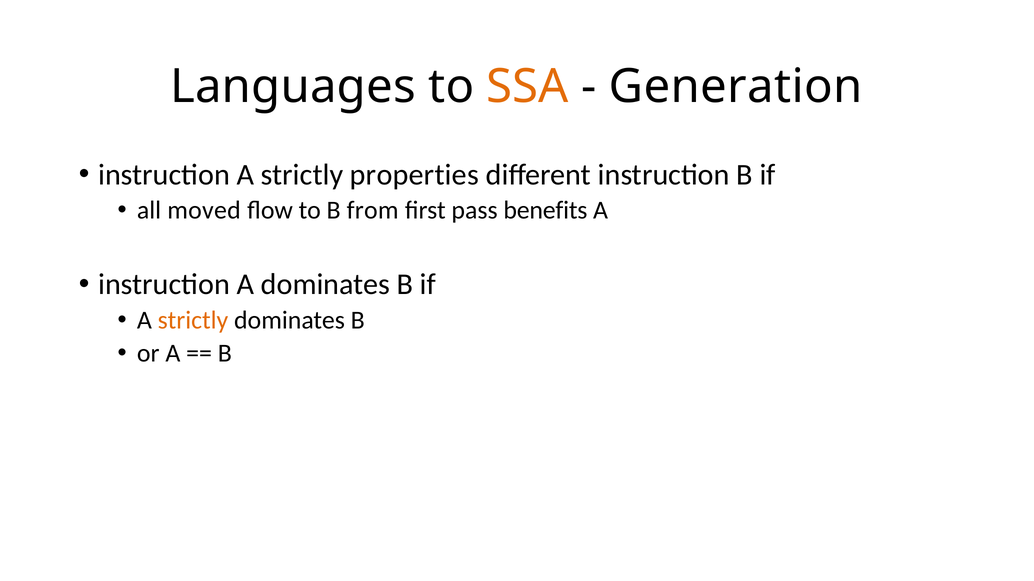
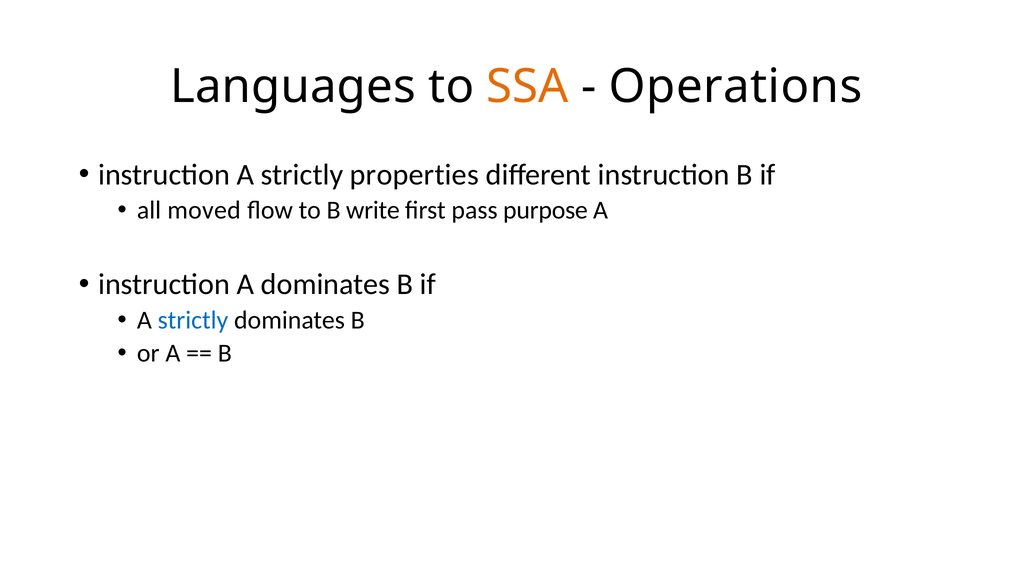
Generation: Generation -> Operations
from: from -> write
benefits: benefits -> purpose
strictly at (193, 320) colour: orange -> blue
